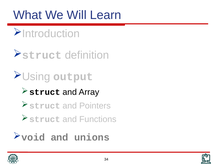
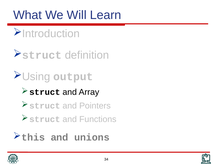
void: void -> this
